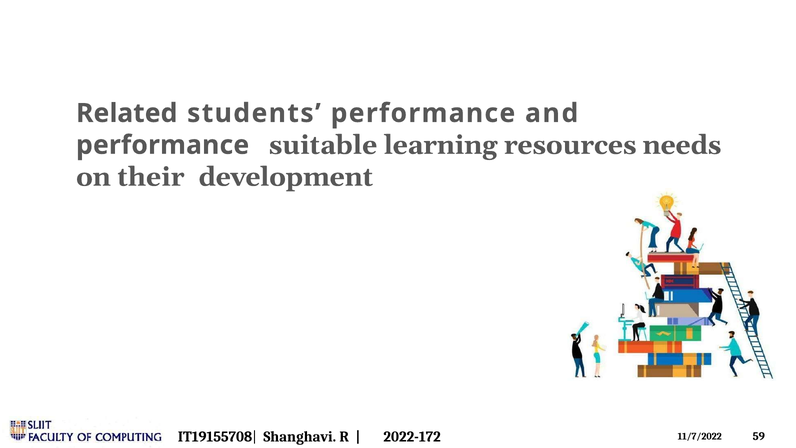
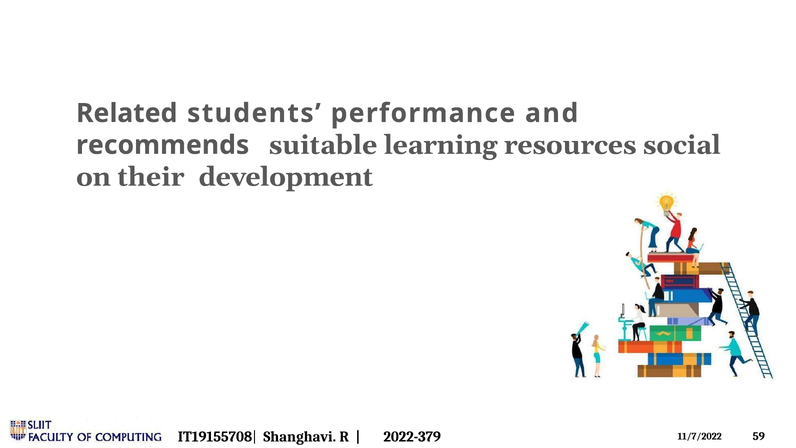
performance at (163, 145): performance -> recommends
needs: needs -> social
2022-172: 2022-172 -> 2022-379
